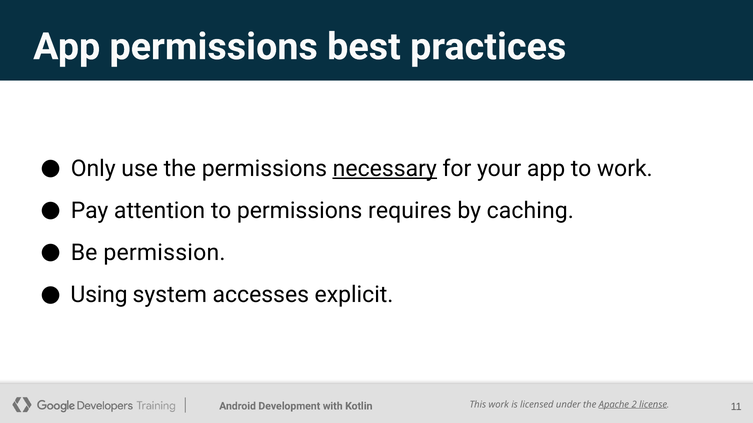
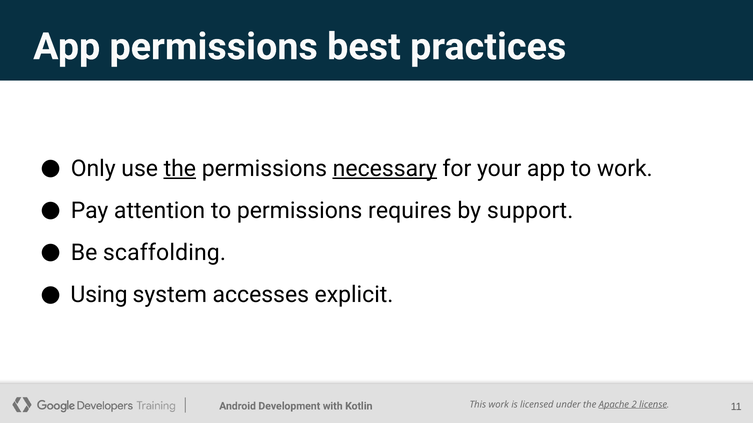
the at (180, 169) underline: none -> present
caching: caching -> support
permission: permission -> scaffolding
